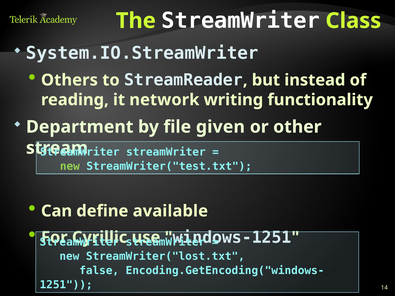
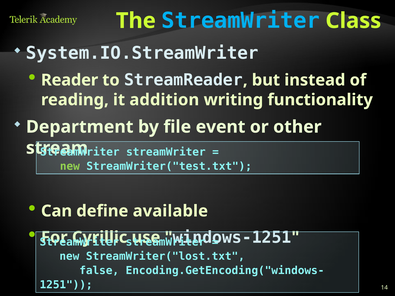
StreamWriter at (241, 21) colour: white -> light blue
Others: Others -> Reader
network: network -> addition
given: given -> event
